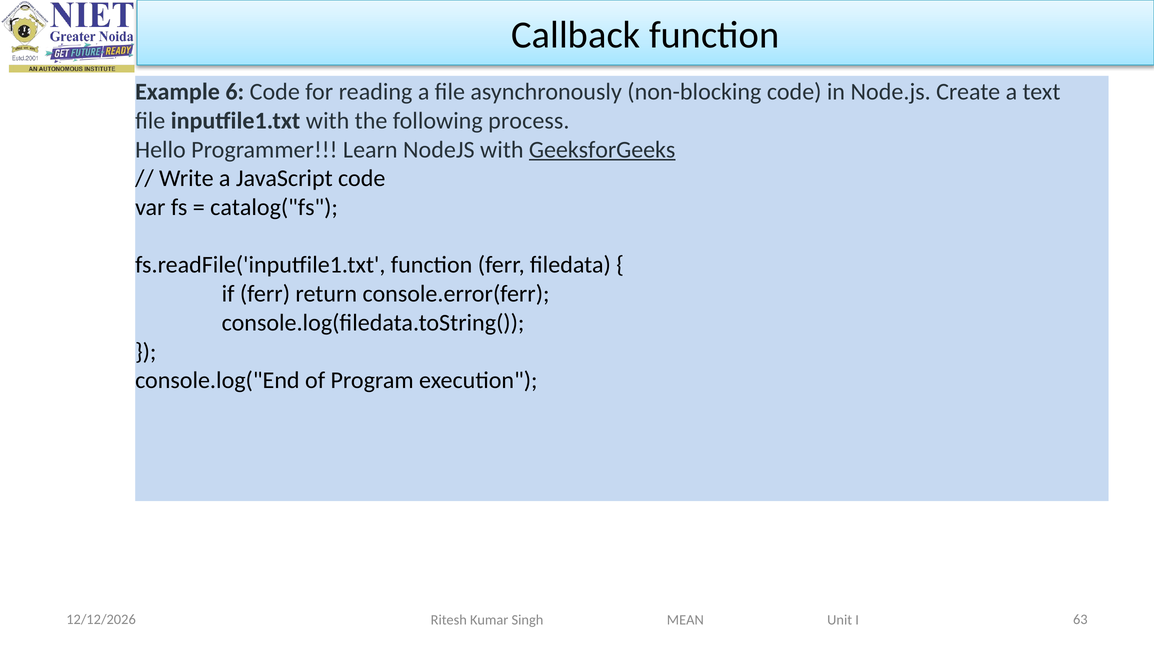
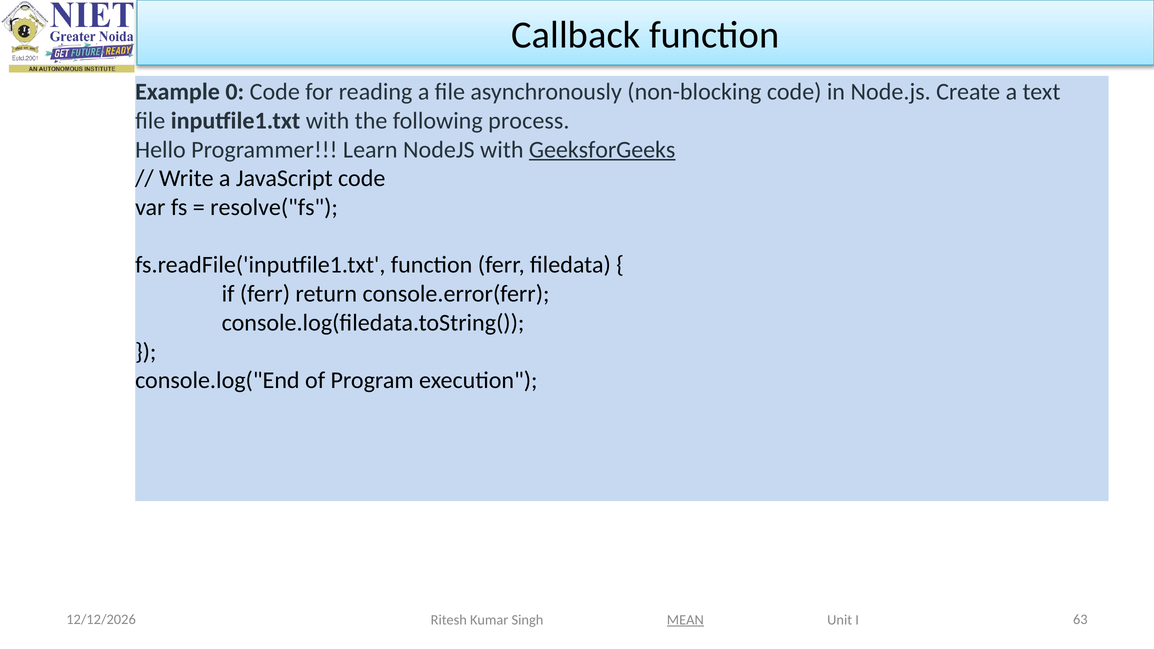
6: 6 -> 0
catalog("fs: catalog("fs -> resolve("fs
MEAN underline: none -> present
